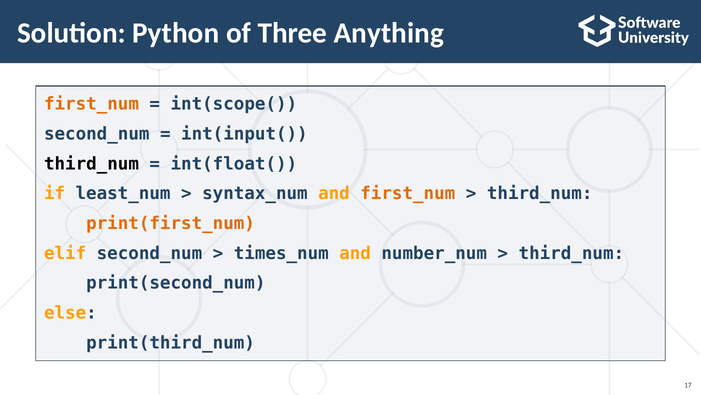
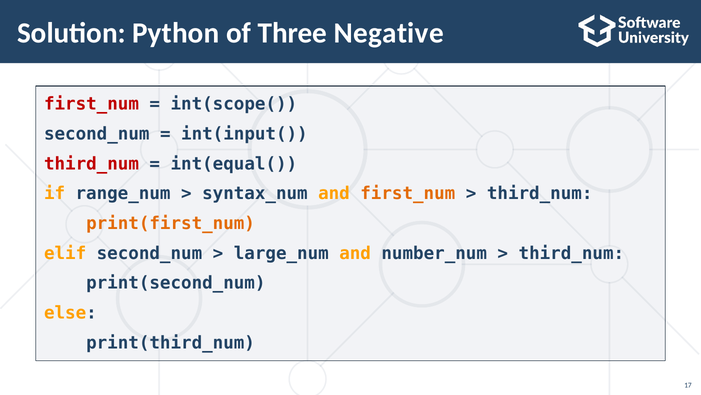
Anything: Anything -> Negative
first_num at (91, 104) colour: orange -> red
third_num at (91, 163) colour: black -> red
int(float(: int(float( -> int(equal(
least_num: least_num -> range_num
times_num: times_num -> large_num
